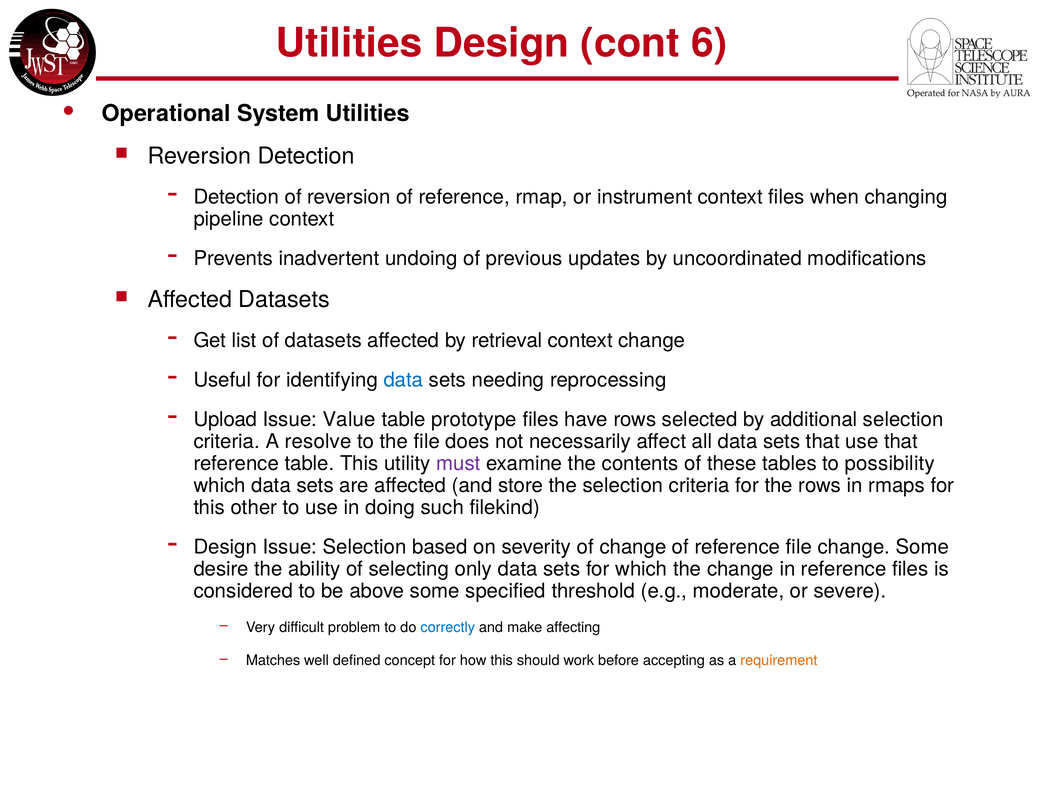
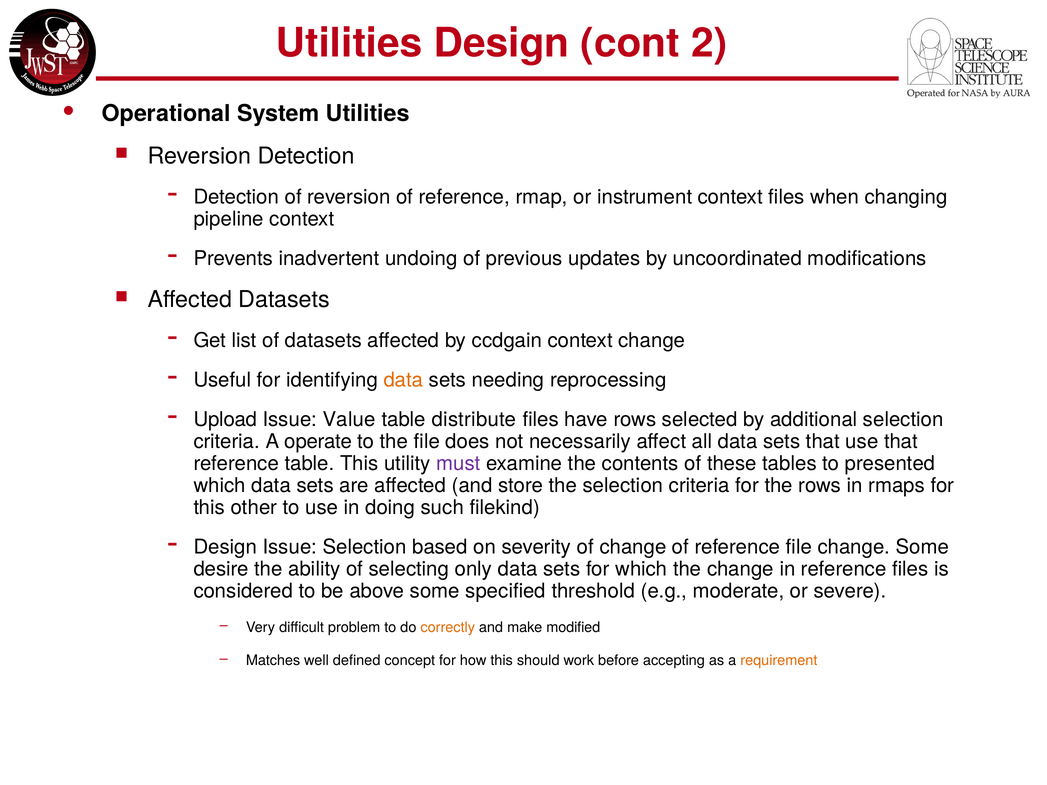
6: 6 -> 2
retrieval: retrieval -> ccdgain
data at (403, 380) colour: blue -> orange
prototype: prototype -> distribute
resolve: resolve -> operate
possibility: possibility -> presented
correctly colour: blue -> orange
affecting: affecting -> modified
